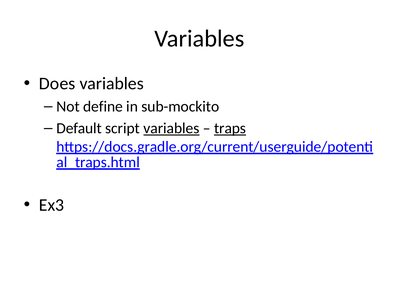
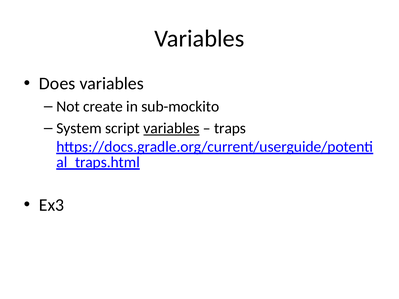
define: define -> create
Default: Default -> System
traps underline: present -> none
